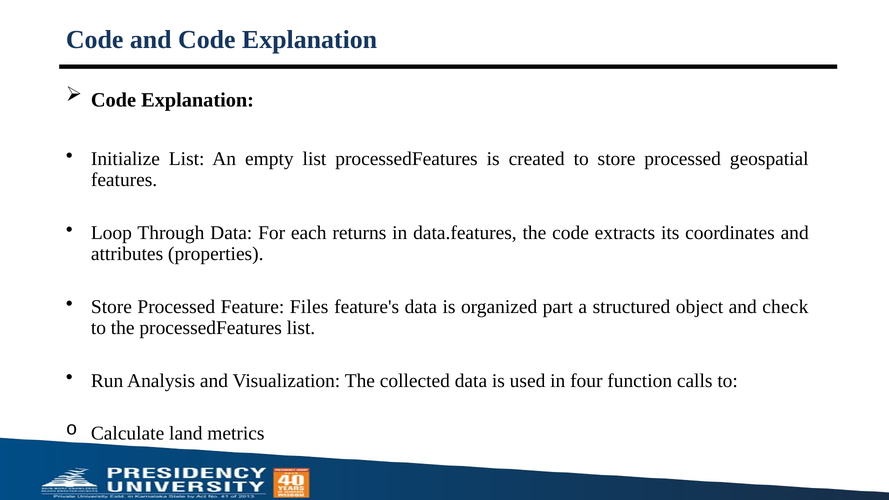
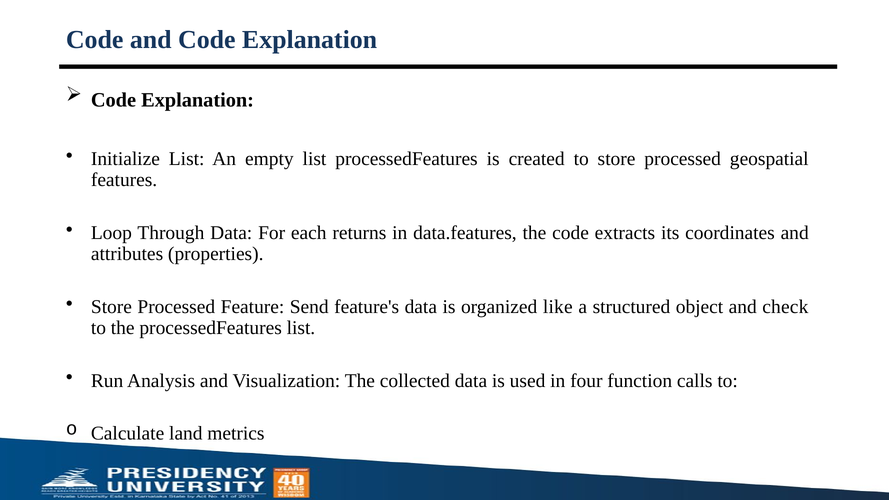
Files: Files -> Send
part: part -> like
